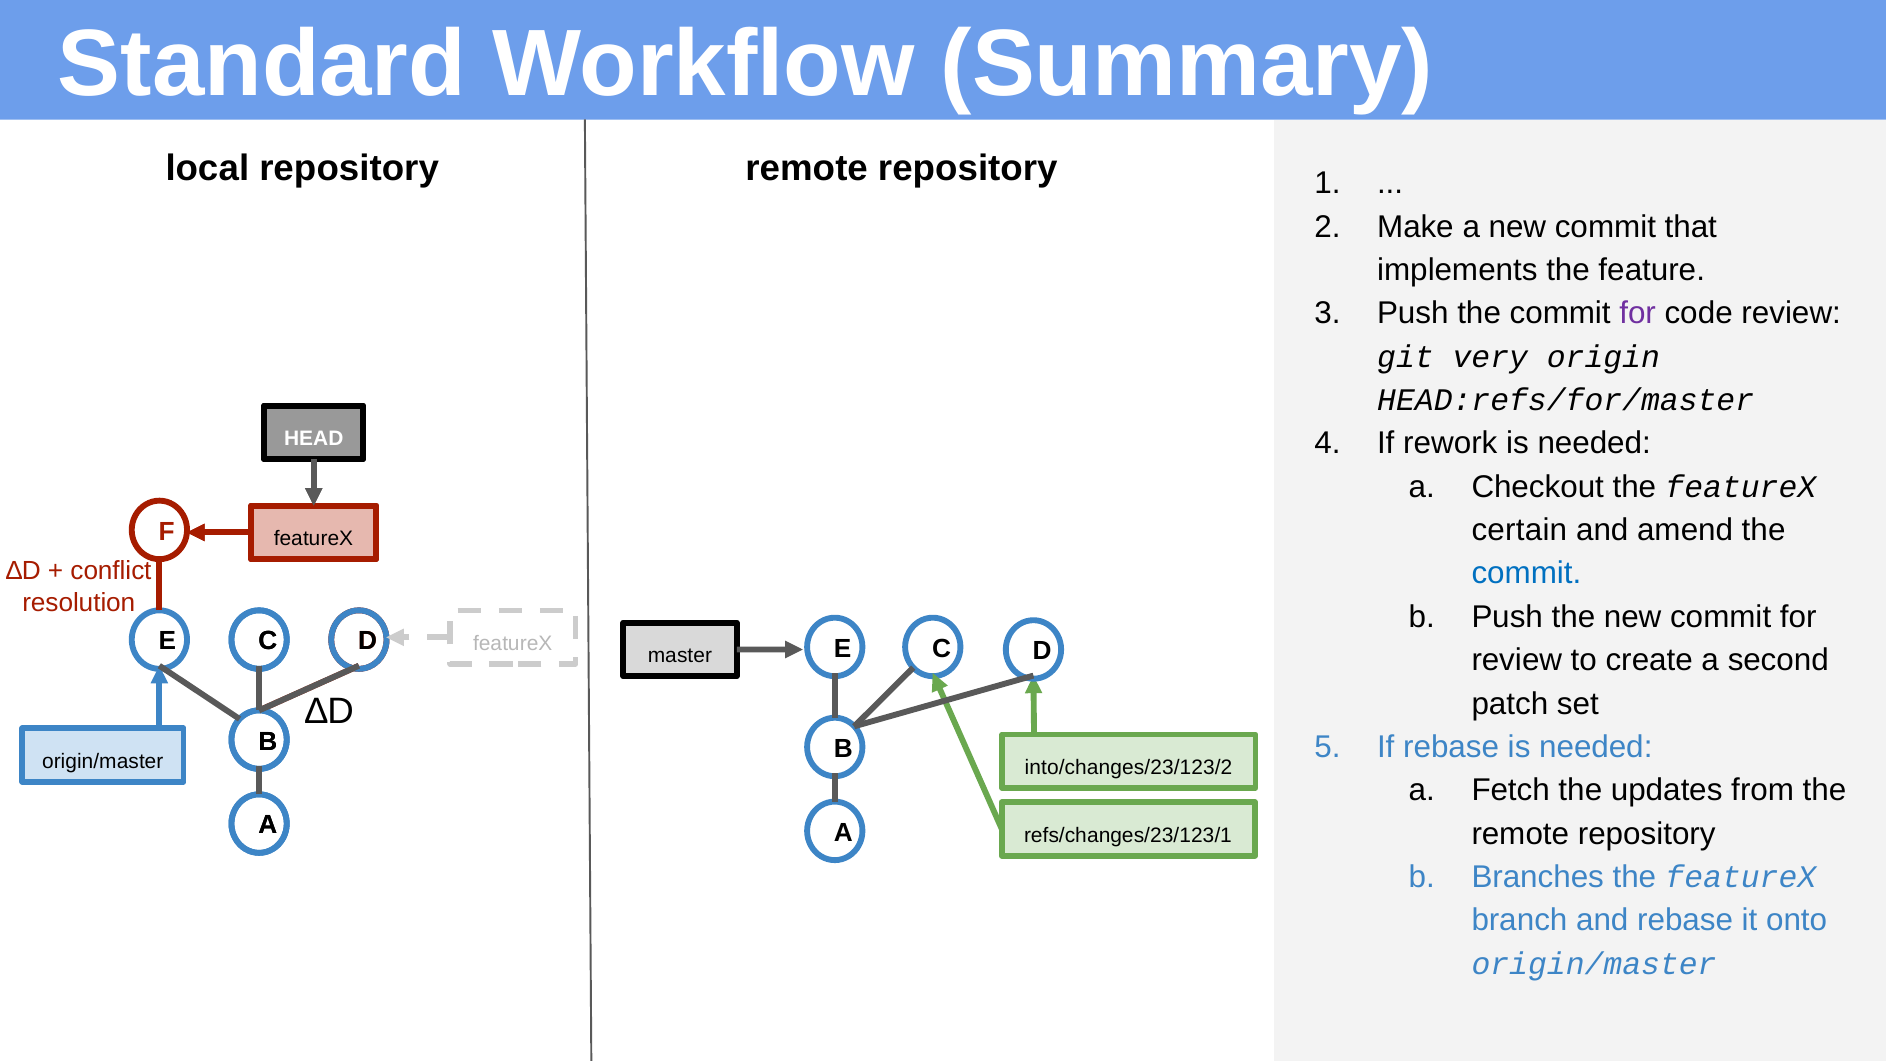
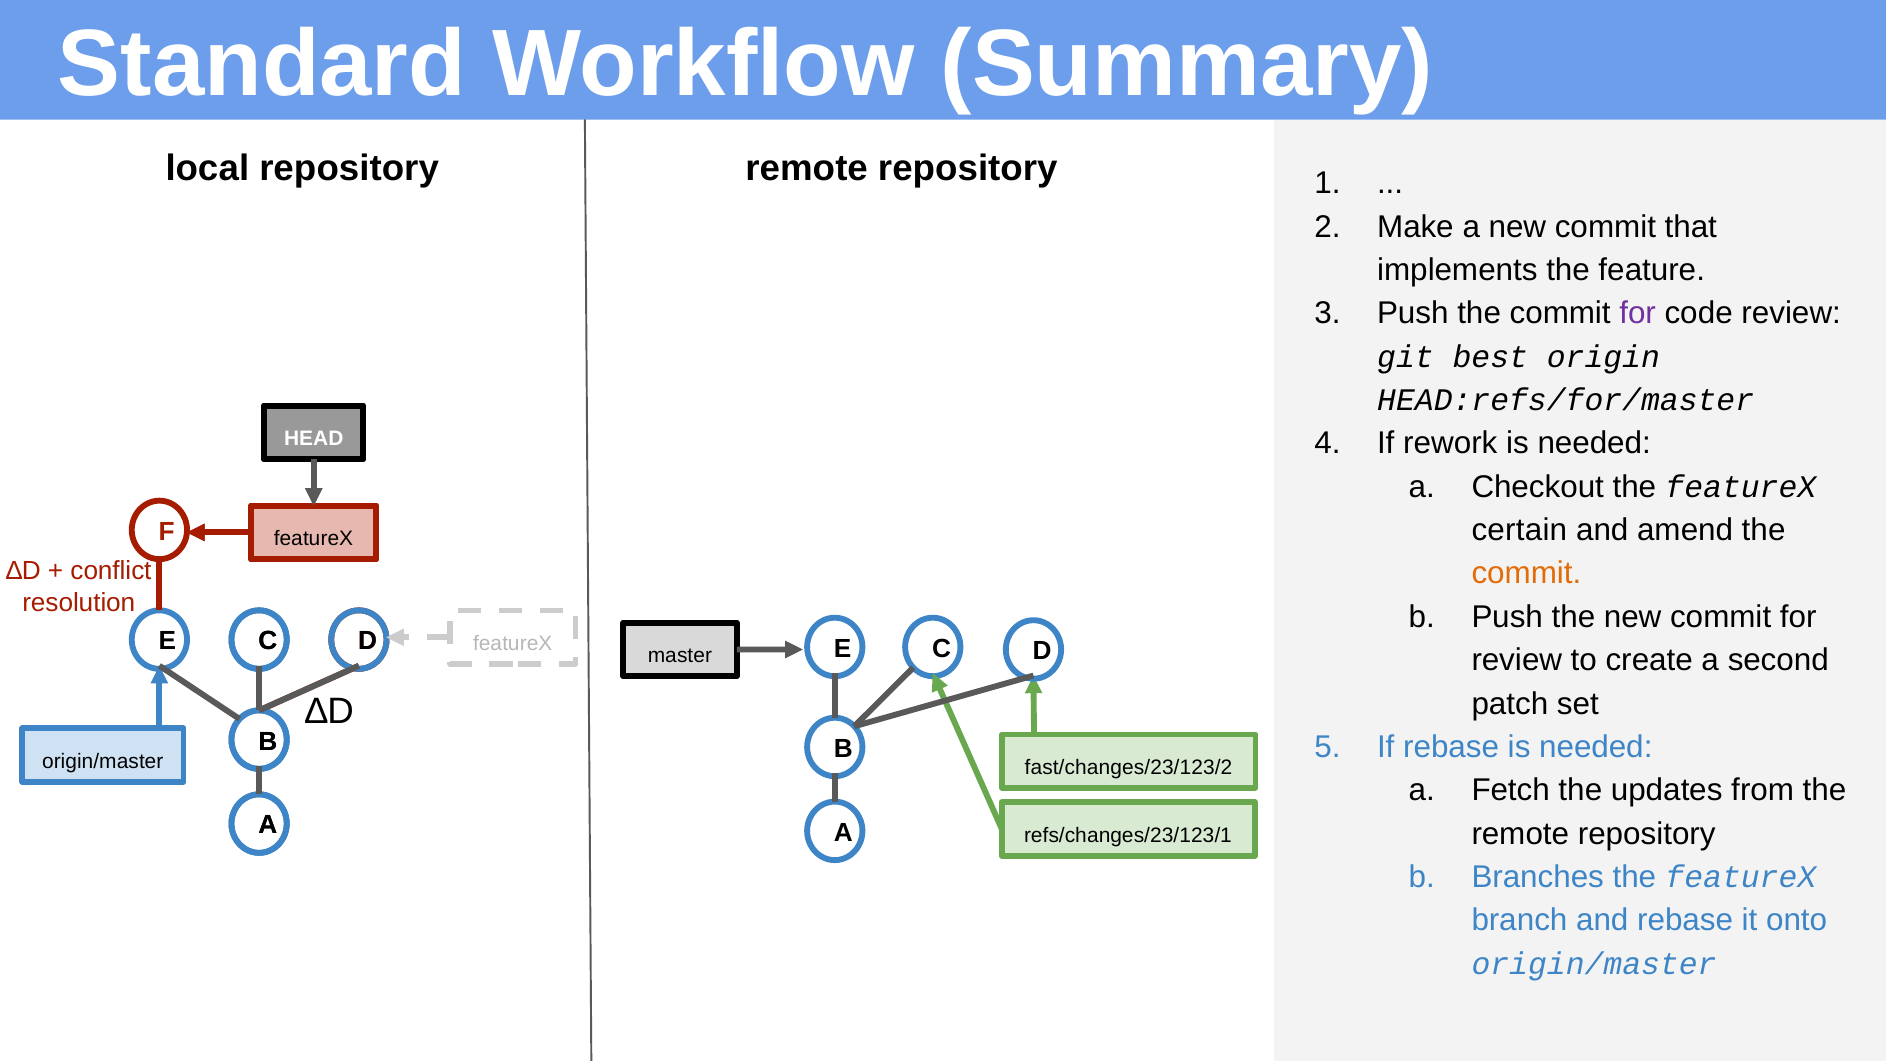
very: very -> best
commit at (1526, 574) colour: blue -> orange
into/changes/23/123/2: into/changes/23/123/2 -> fast/changes/23/123/2
